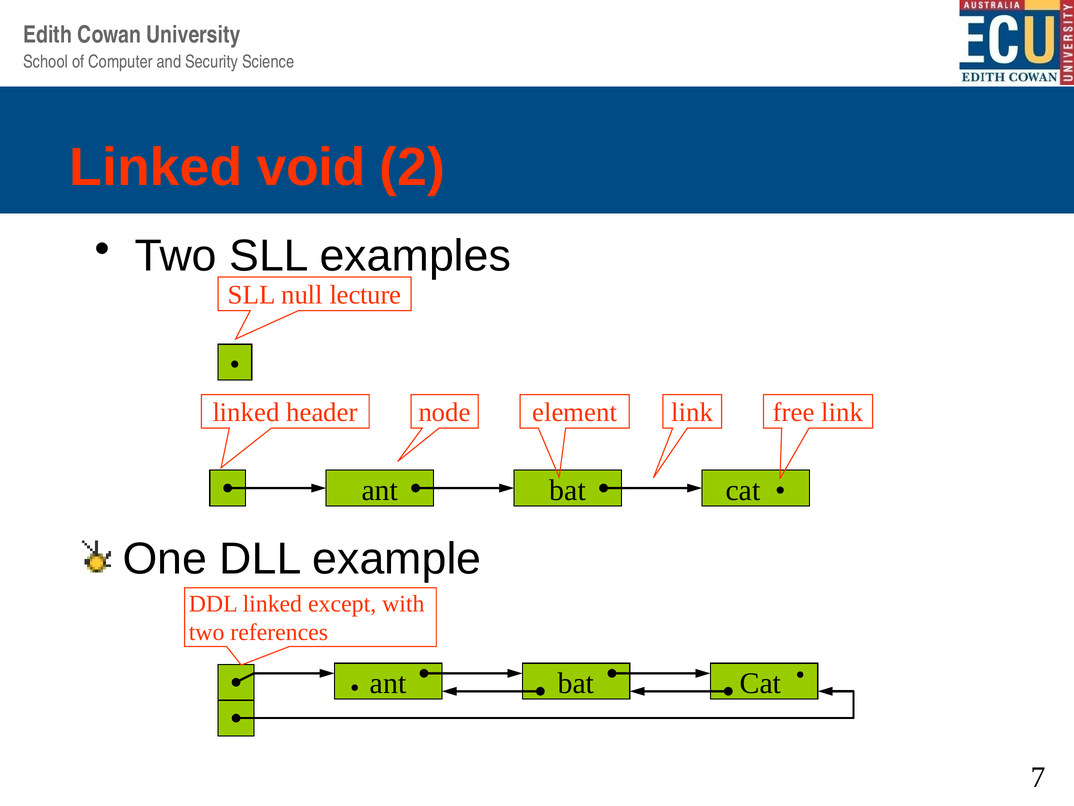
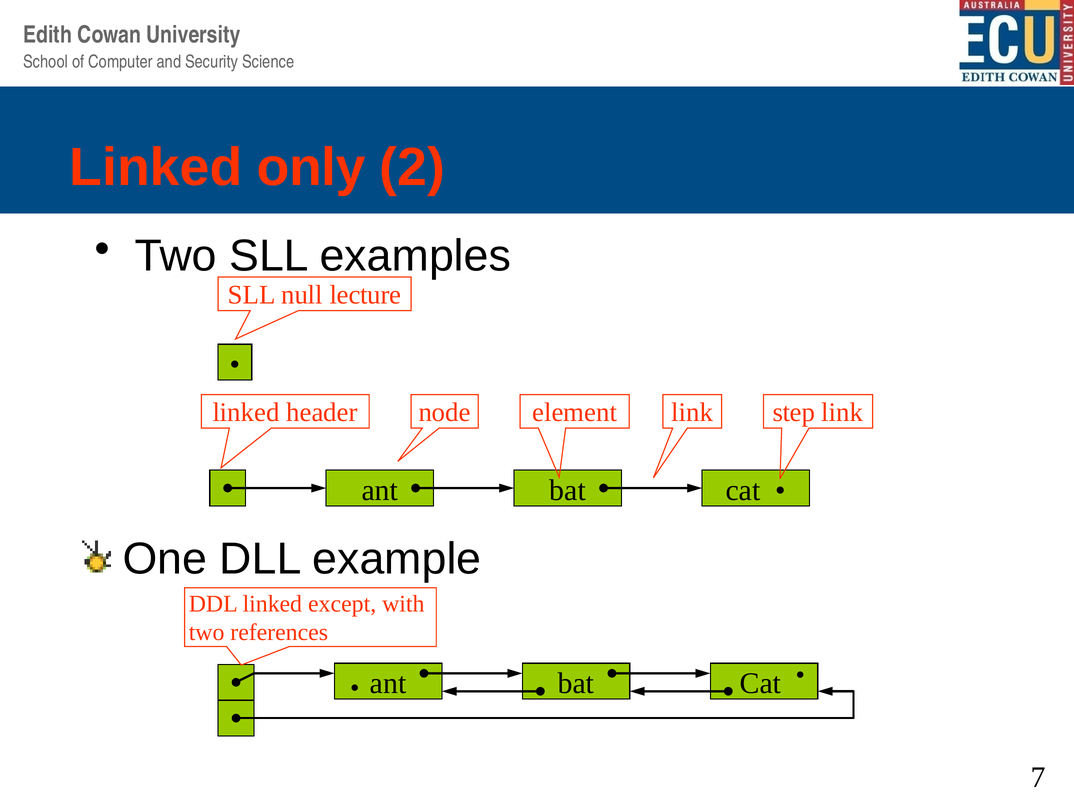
void: void -> only
free: free -> step
